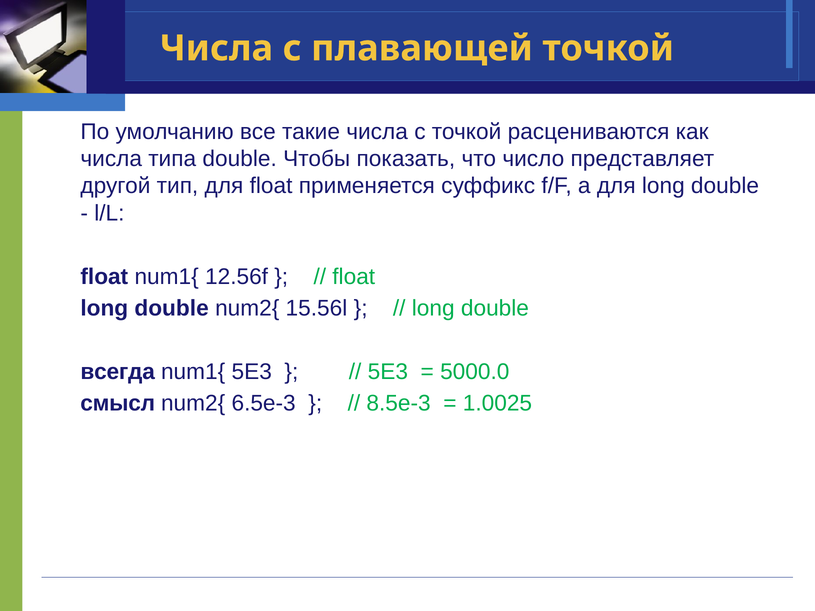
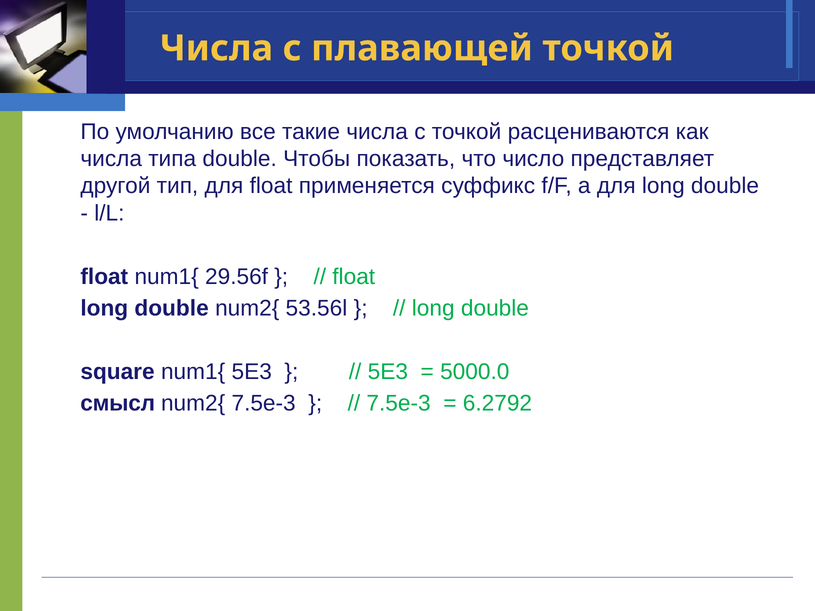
12.56f: 12.56f -> 29.56f
15.56l: 15.56l -> 53.56l
всегда: всегда -> square
num2{ 6.5e-3: 6.5e-3 -> 7.5e-3
8.5e-3 at (399, 403): 8.5e-3 -> 7.5e-3
1.0025: 1.0025 -> 6.2792
